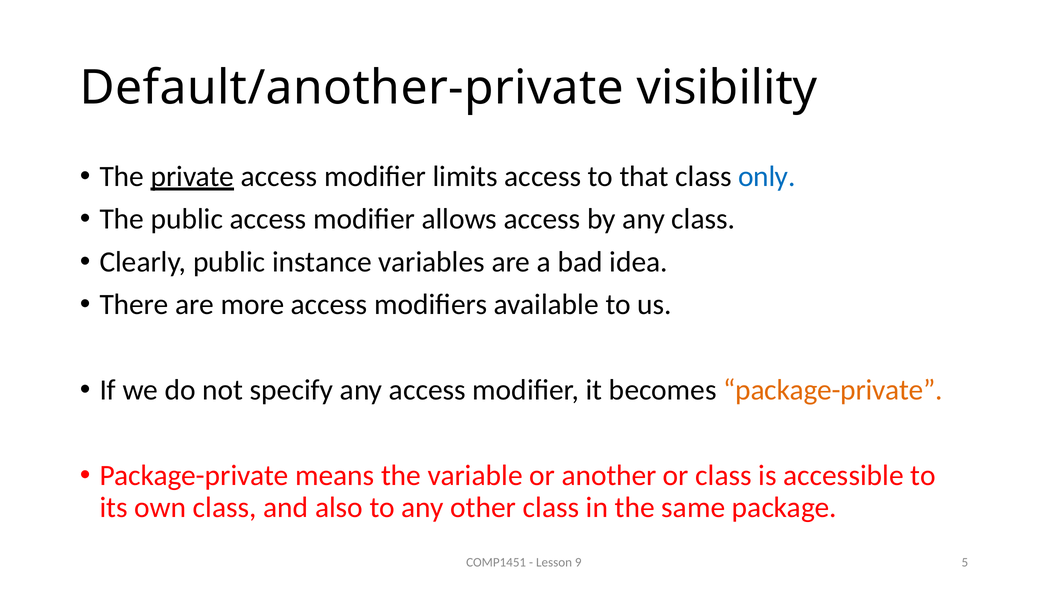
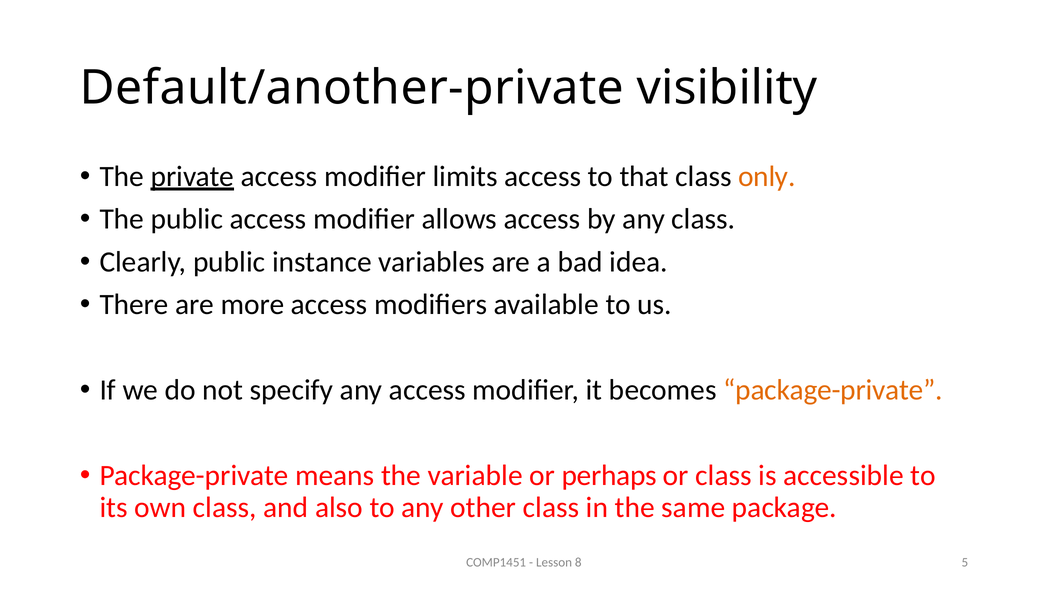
only colour: blue -> orange
another: another -> perhaps
9: 9 -> 8
